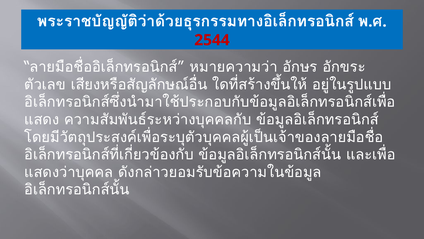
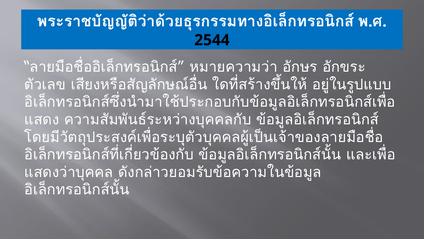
2544 colour: red -> black
